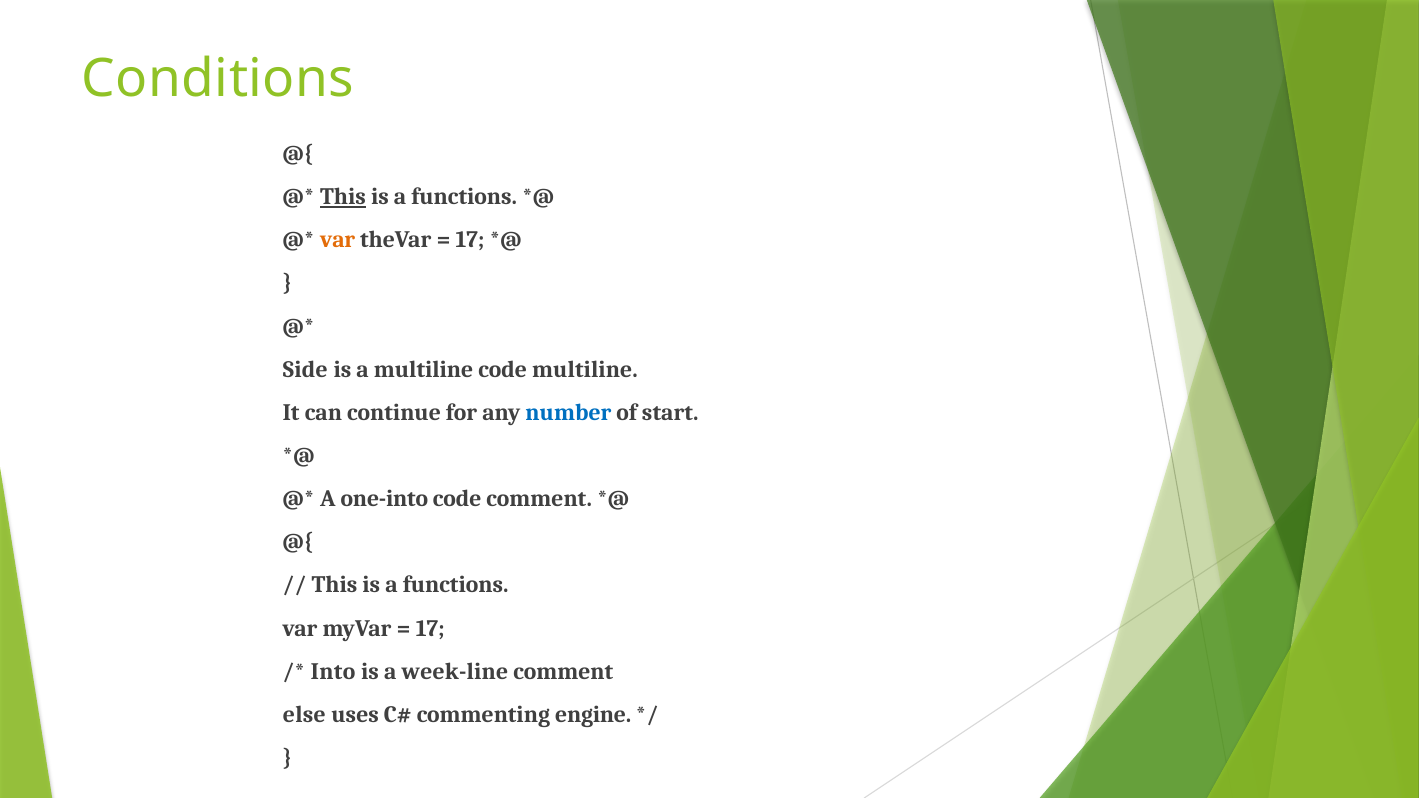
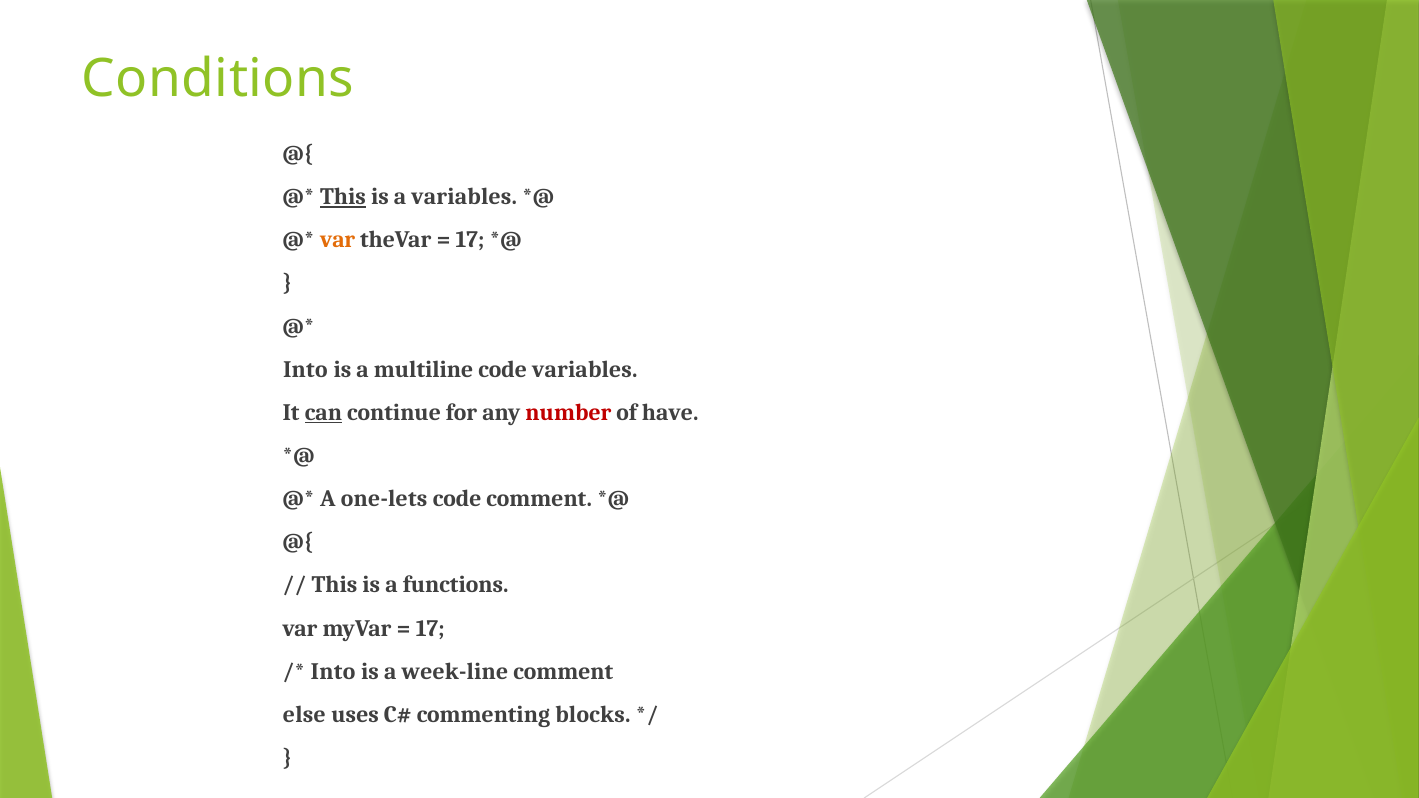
functions at (464, 197): functions -> variables
Side at (305, 370): Side -> Into
code multiline: multiline -> variables
can underline: none -> present
number colour: blue -> red
start: start -> have
one-into: one-into -> one-lets
engine: engine -> blocks
